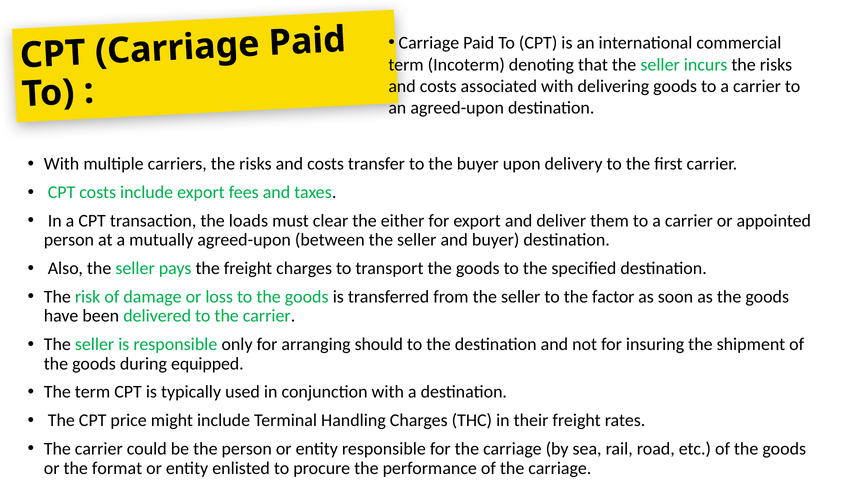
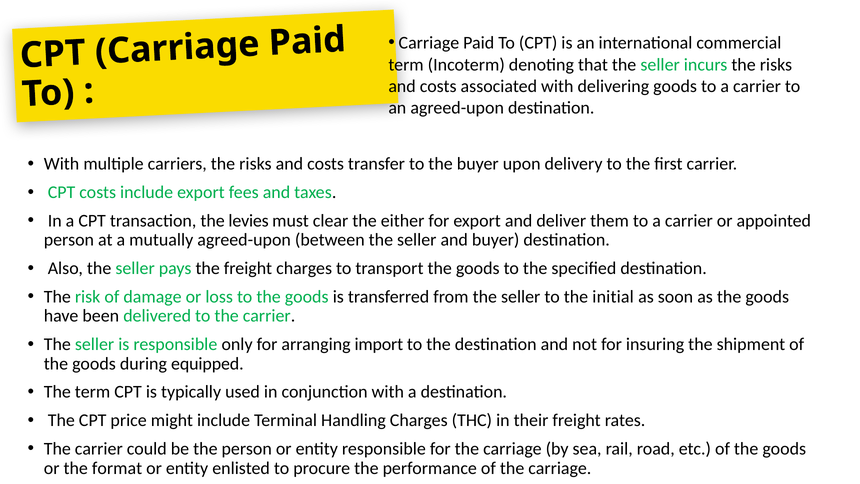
loads: loads -> levies
factor: factor -> initial
should: should -> import
